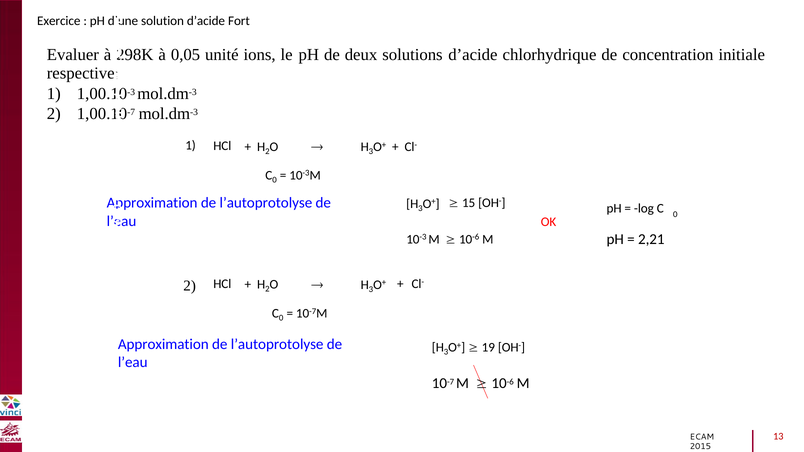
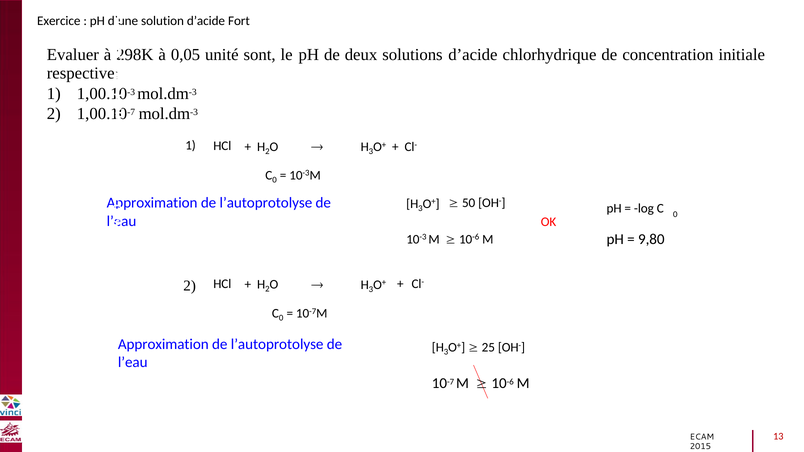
ions: ions -> sont
15: 15 -> 50
2,21: 2,21 -> 9,80
19: 19 -> 25
